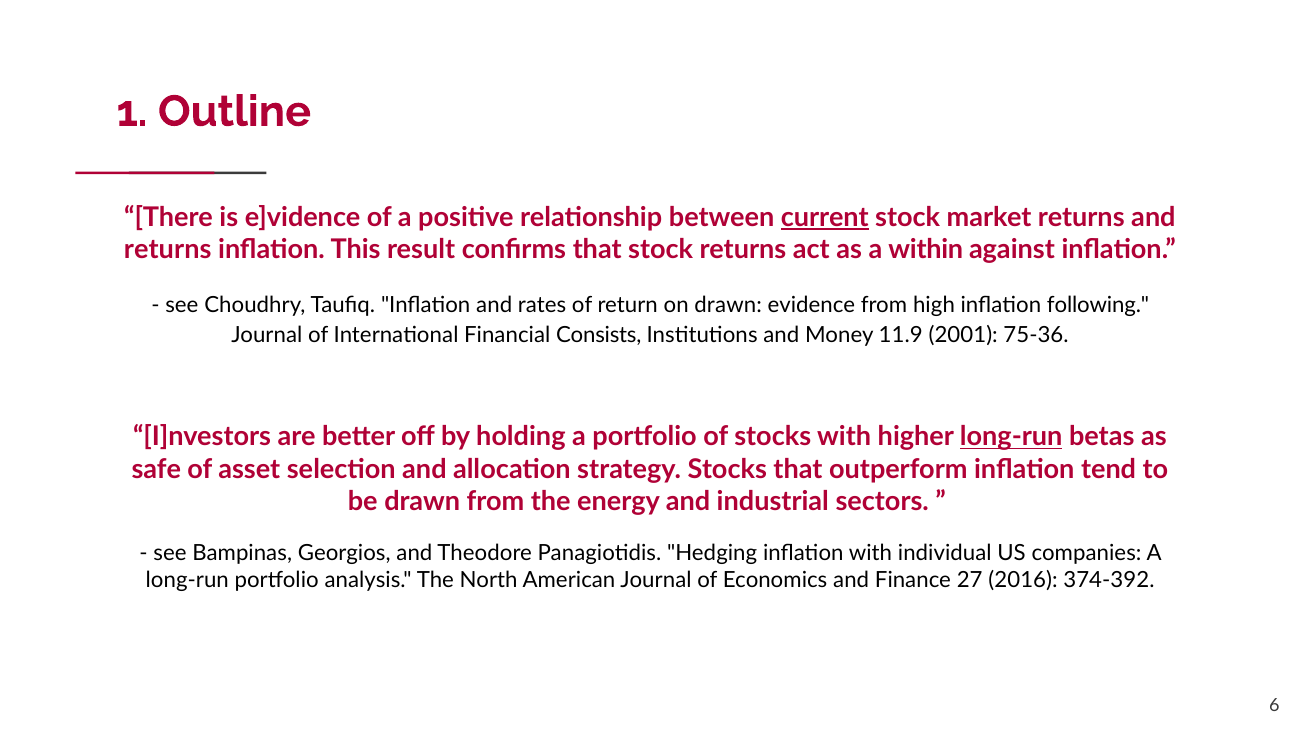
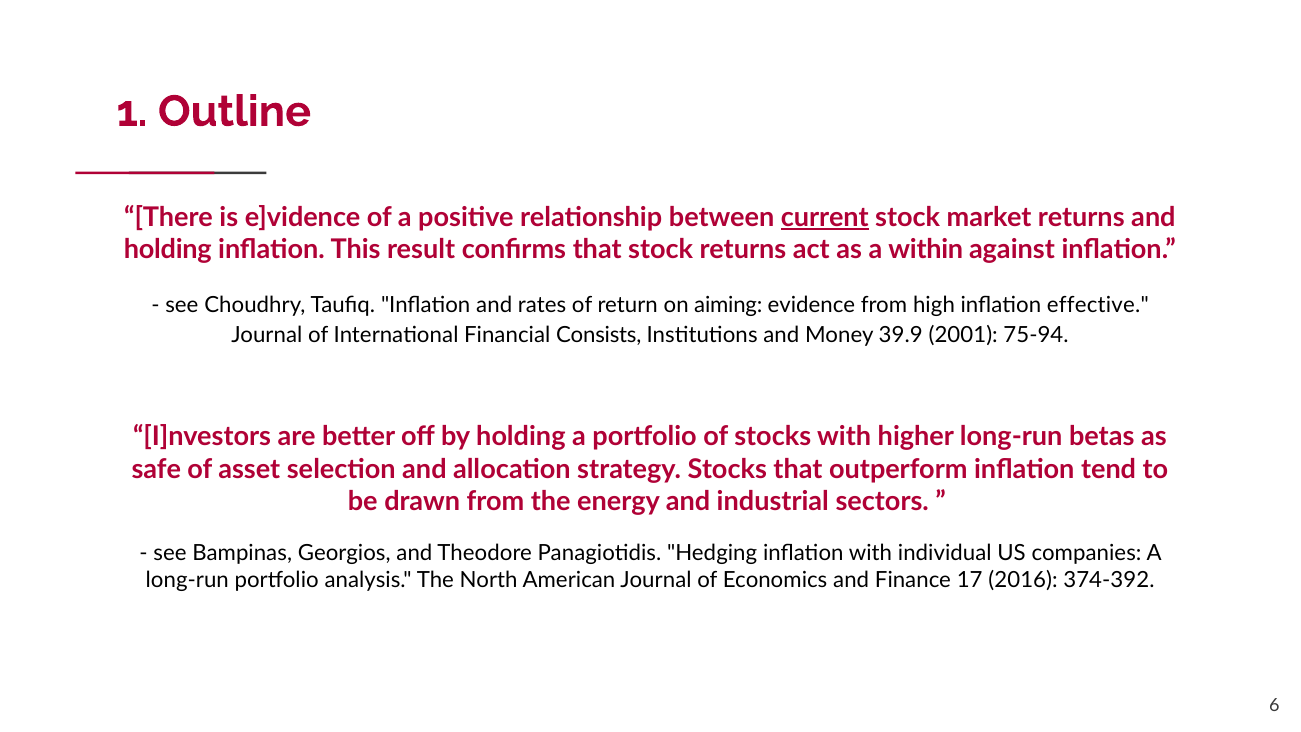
returns at (168, 250): returns -> holding
on drawn: drawn -> aiming
following: following -> effective
11.9: 11.9 -> 39.9
75-36: 75-36 -> 75-94
long-run at (1011, 437) underline: present -> none
27: 27 -> 17
